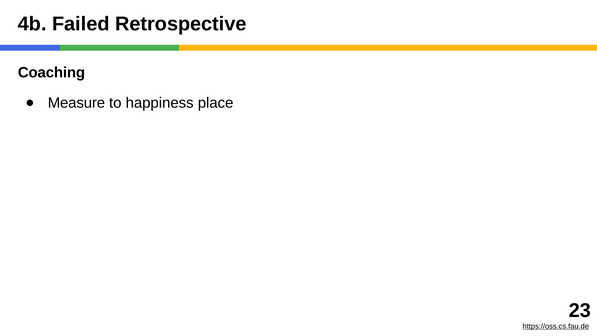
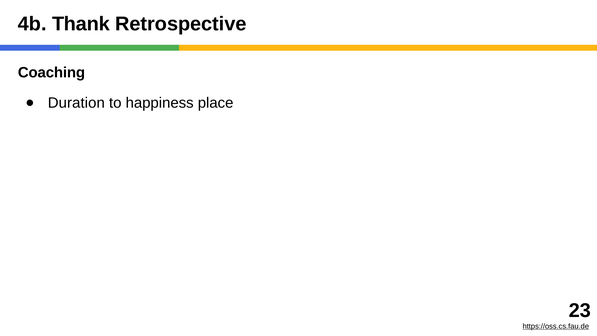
Failed: Failed -> Thank
Measure: Measure -> Duration
